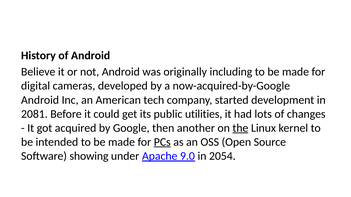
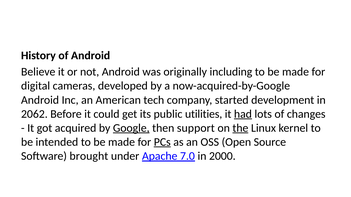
2081: 2081 -> 2062
had underline: none -> present
Google underline: none -> present
another: another -> support
showing: showing -> brought
9.0: 9.0 -> 7.0
2054: 2054 -> 2000
